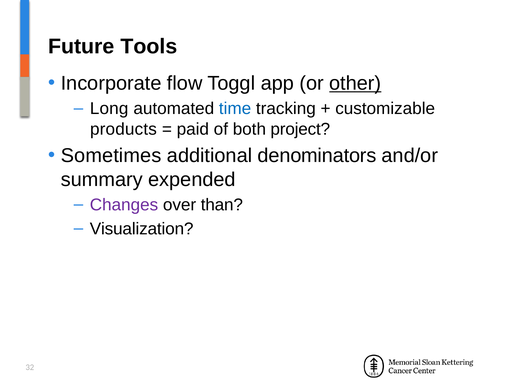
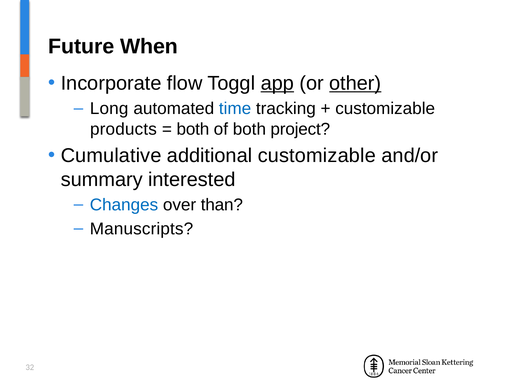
Tools: Tools -> When
app underline: none -> present
paid at (193, 129): paid -> both
Sometimes: Sometimes -> Cumulative
additional denominators: denominators -> customizable
expended: expended -> interested
Changes colour: purple -> blue
Visualization: Visualization -> Manuscripts
